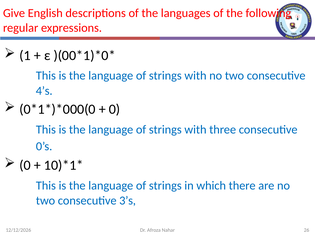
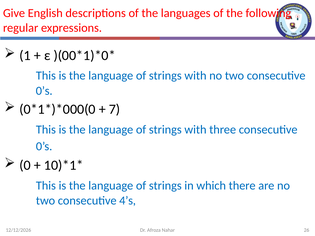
4’s at (44, 91): 4’s -> 0’s
0 at (115, 109): 0 -> 7
3’s: 3’s -> 4’s
